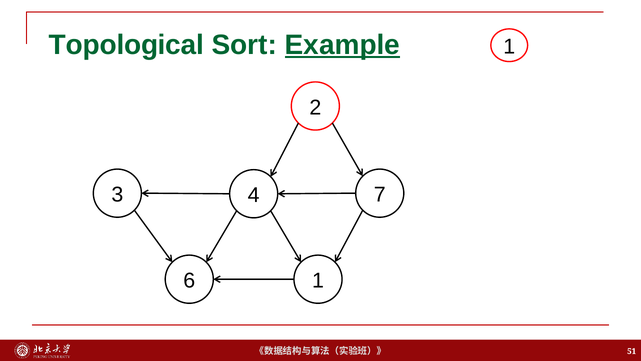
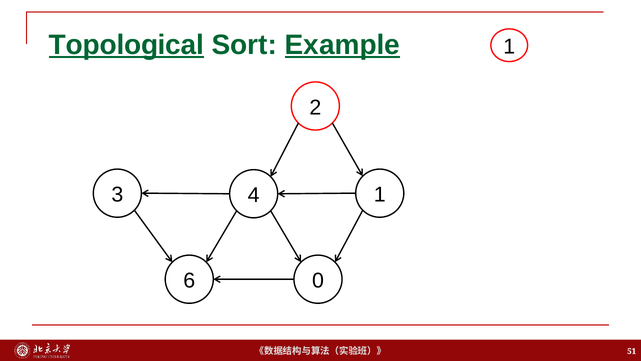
Topological underline: none -> present
4 7: 7 -> 1
6 1: 1 -> 0
